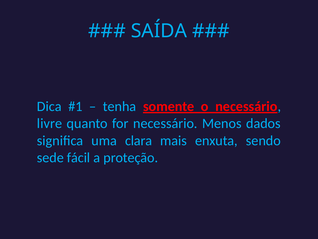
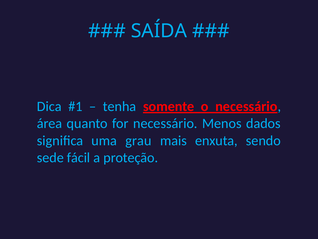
livre: livre -> área
clara: clara -> grau
